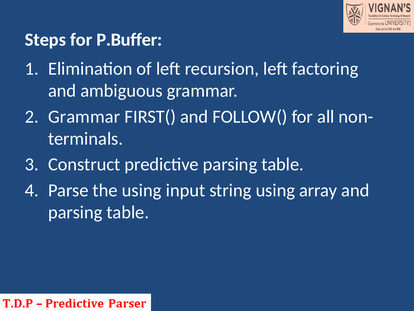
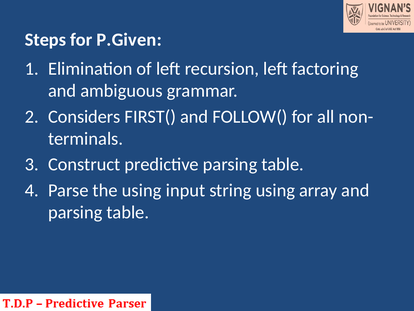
P.Buffer: P.Buffer -> P.Given
Grammar at (84, 116): Grammar -> Considers
